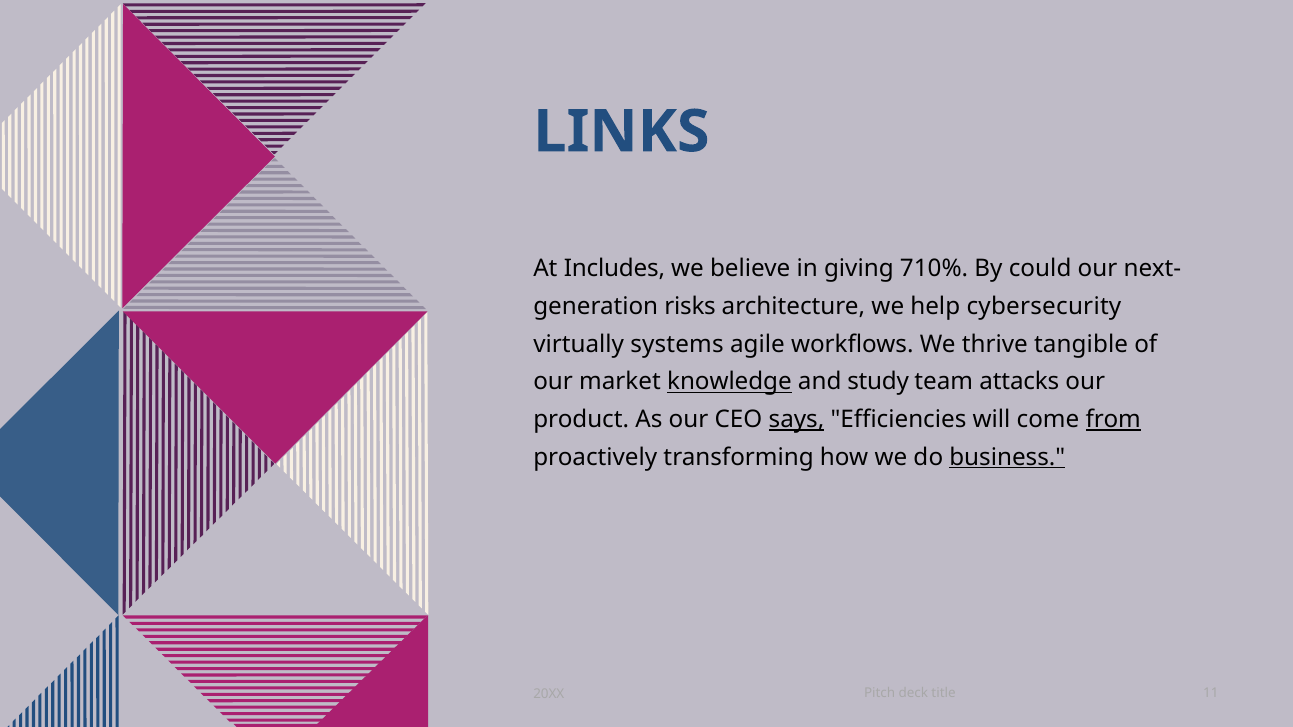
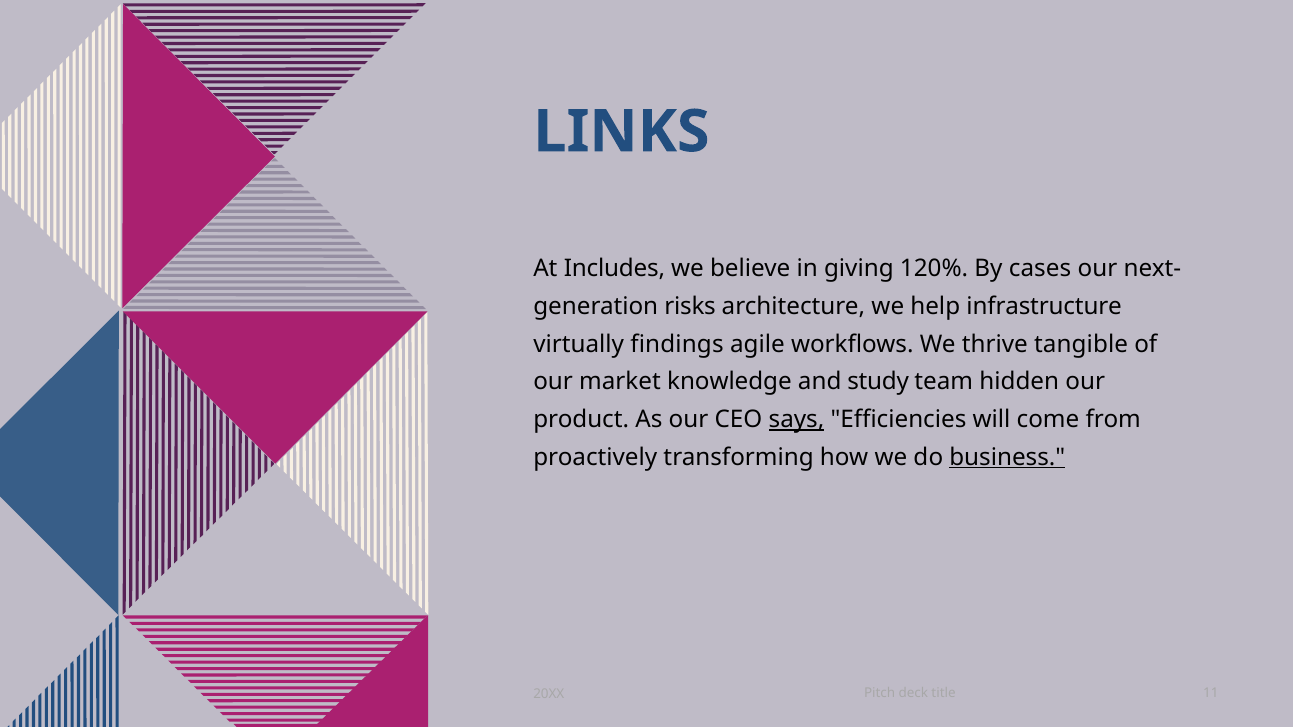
710%: 710% -> 120%
could: could -> cases
cybersecurity: cybersecurity -> infrastructure
systems: systems -> findings
knowledge underline: present -> none
attacks: attacks -> hidden
from underline: present -> none
